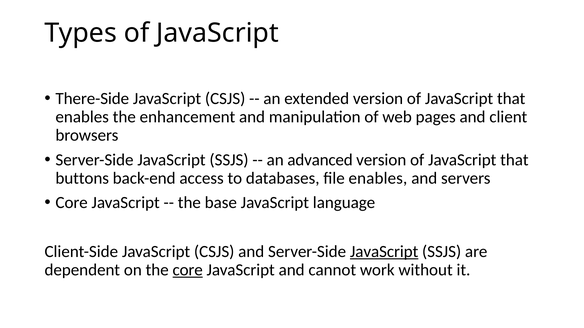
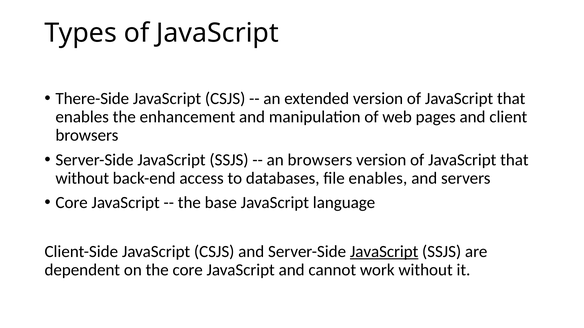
an advanced: advanced -> browsers
buttons at (82, 178): buttons -> without
core at (188, 270) underline: present -> none
